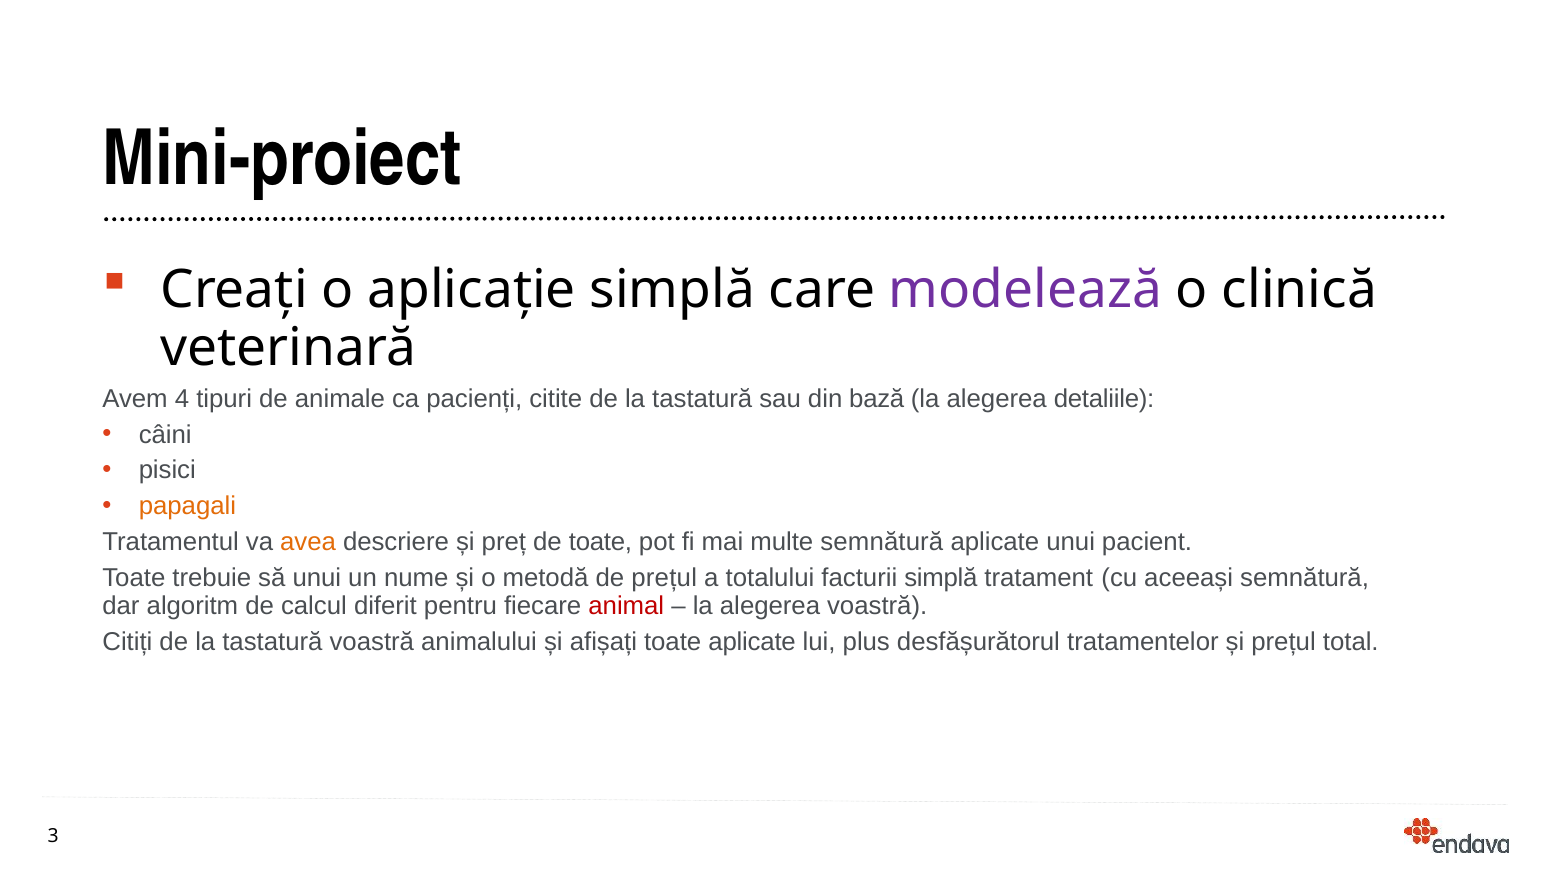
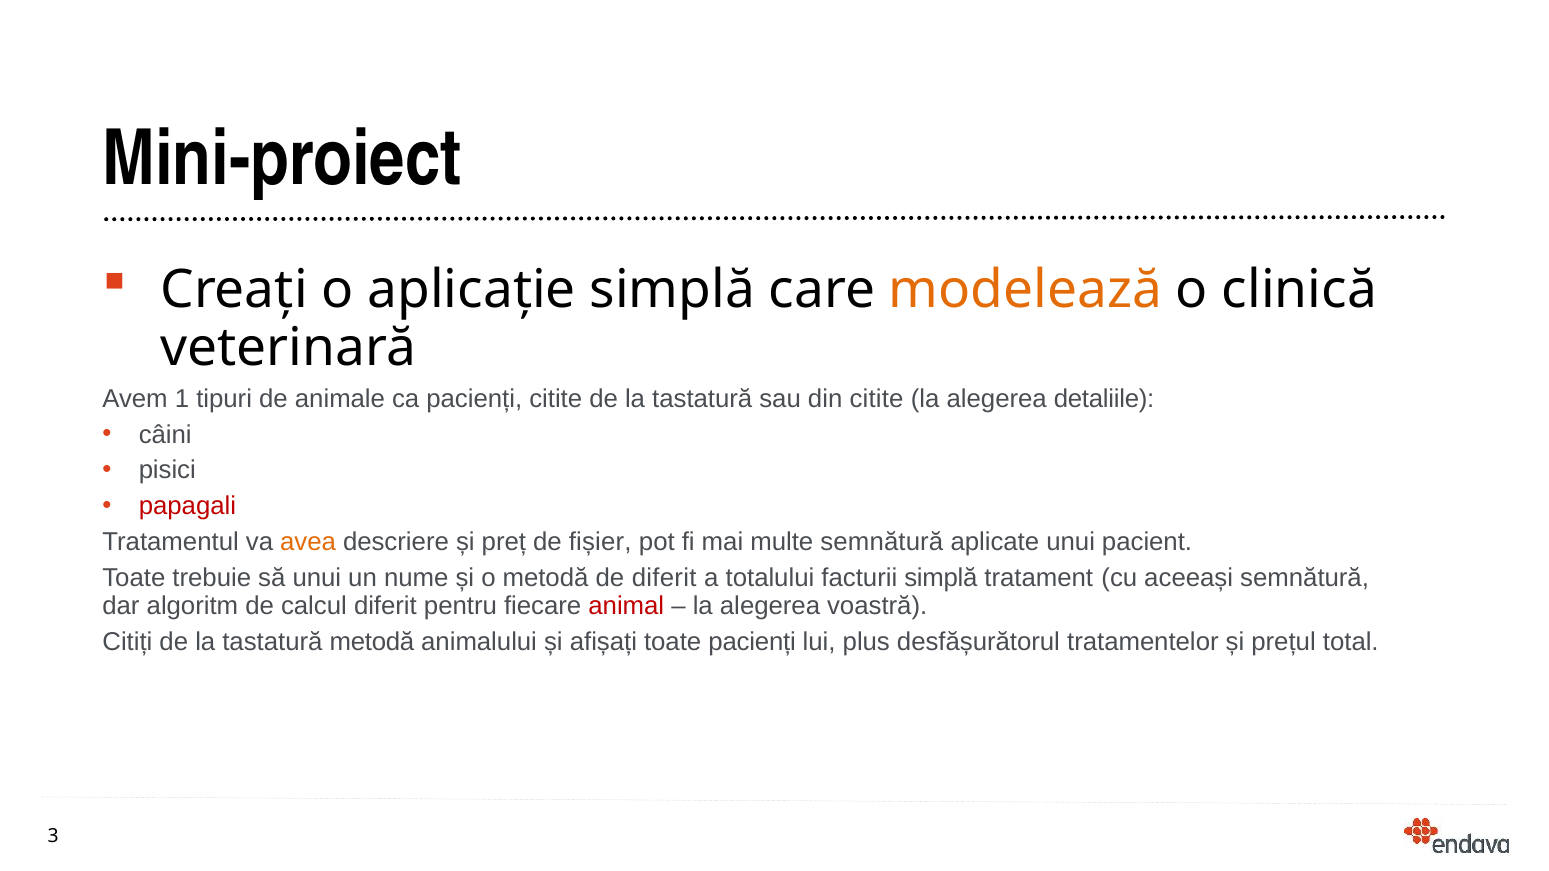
modelează colour: purple -> orange
4: 4 -> 1
din bază: bază -> citite
papagali colour: orange -> red
de toate: toate -> fișier
de prețul: prețul -> diferit
tastatură voastră: voastră -> metodă
toate aplicate: aplicate -> pacienți
